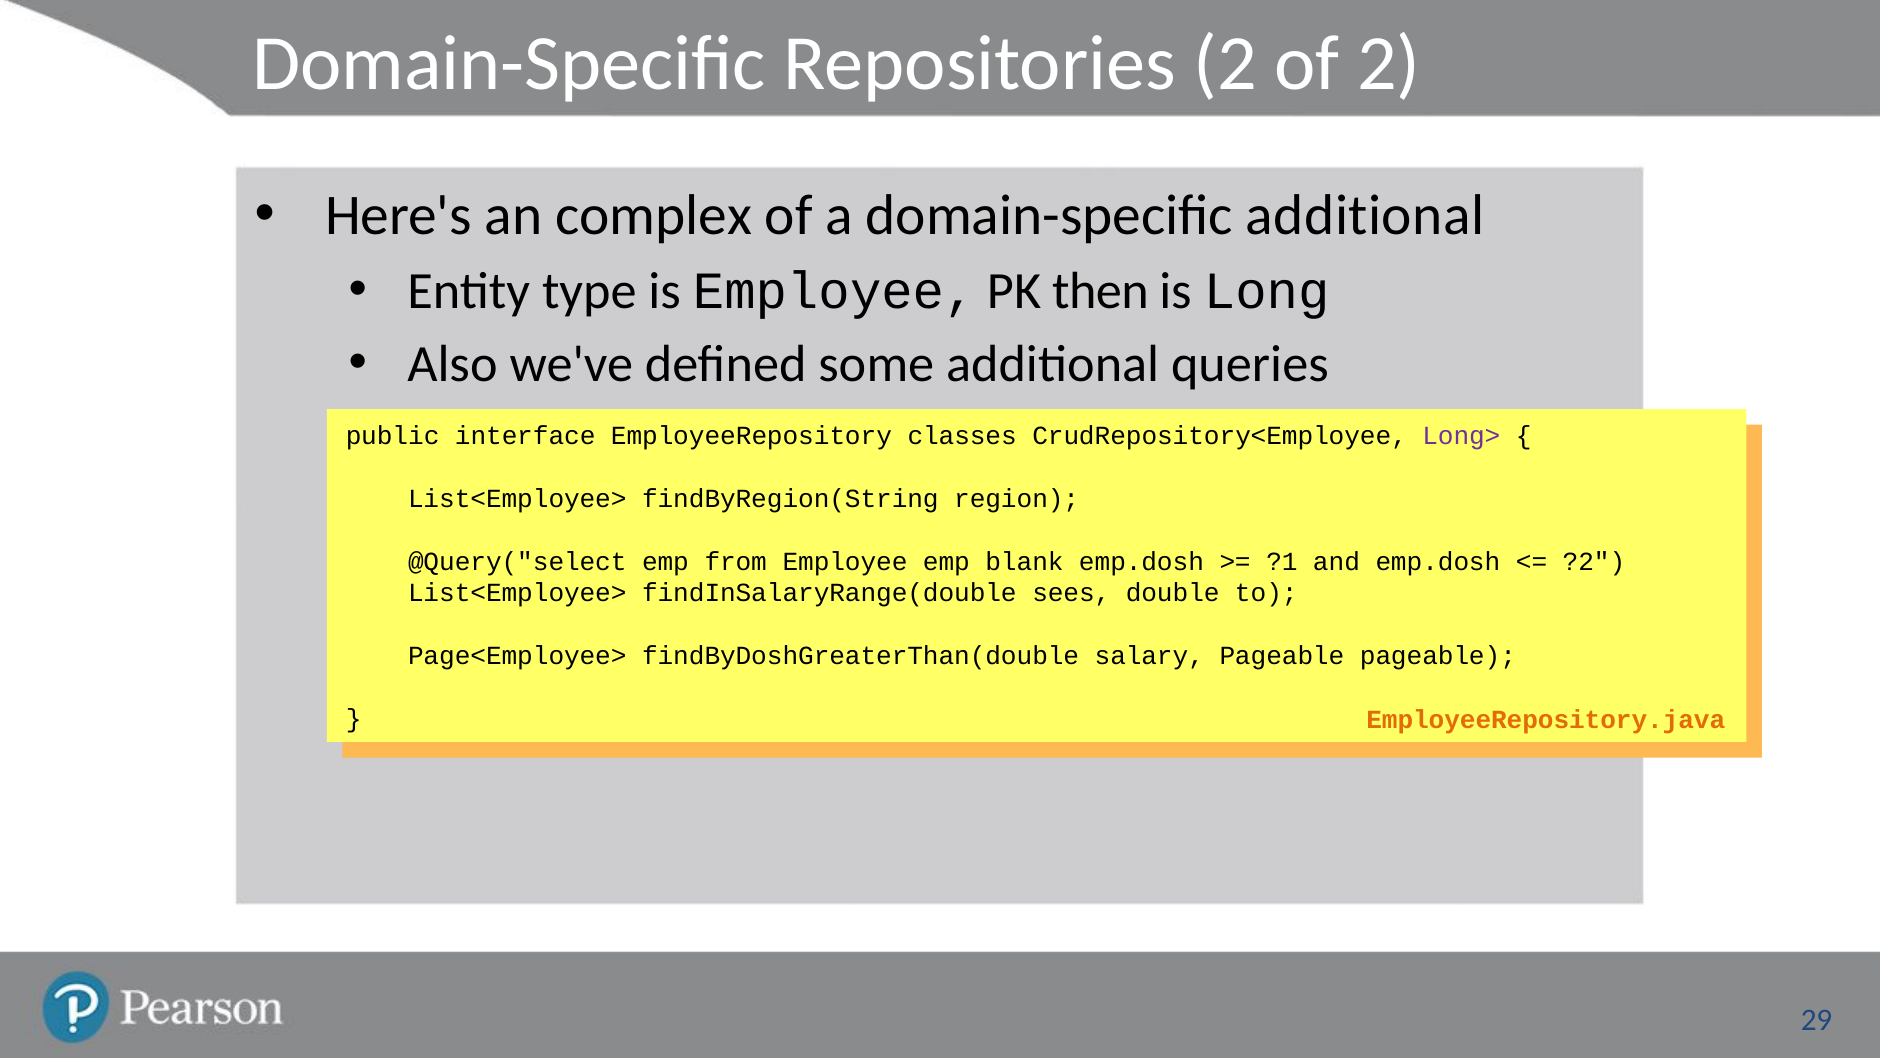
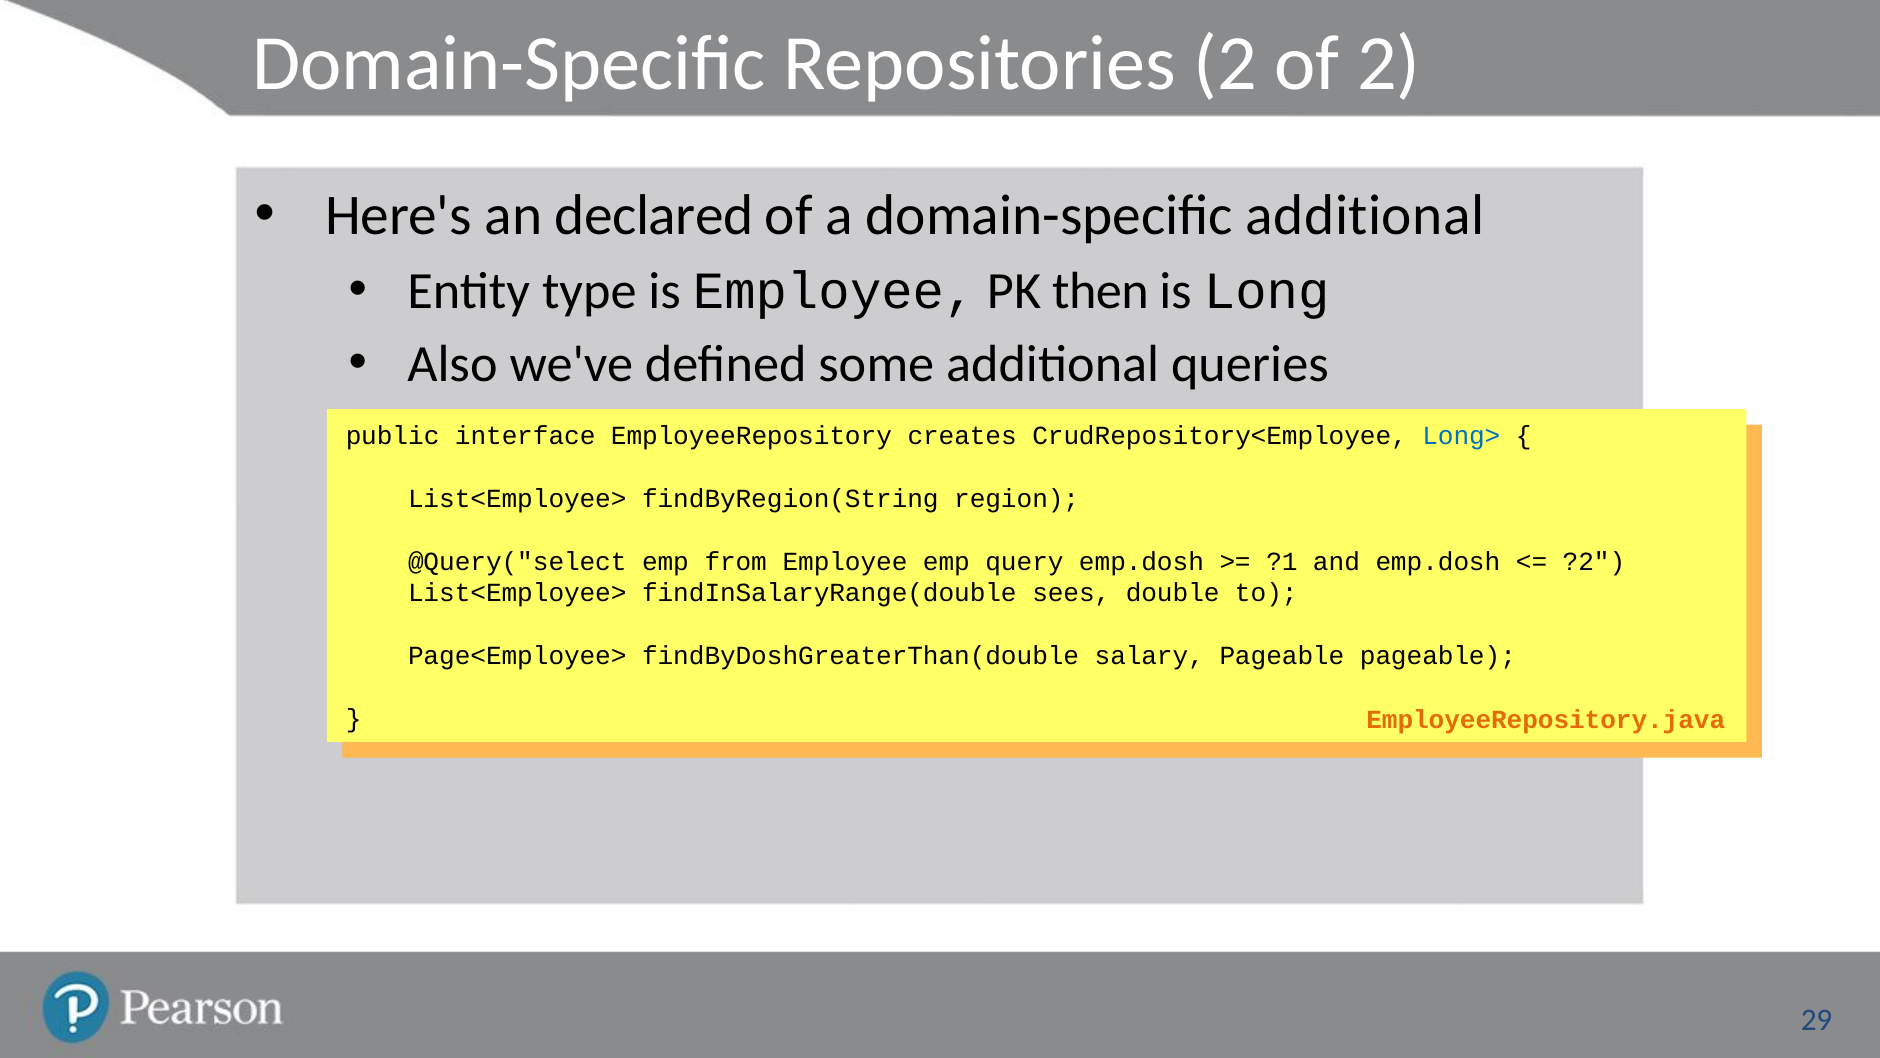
complex: complex -> declared
classes: classes -> creates
Long> at (1461, 436) colour: purple -> blue
blank: blank -> query
